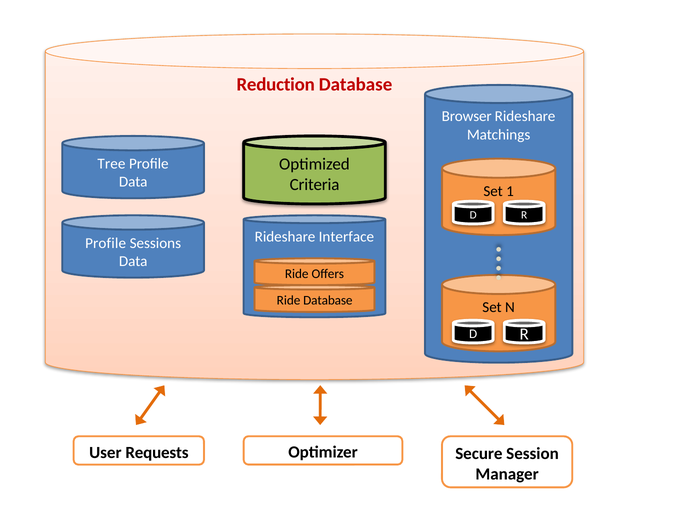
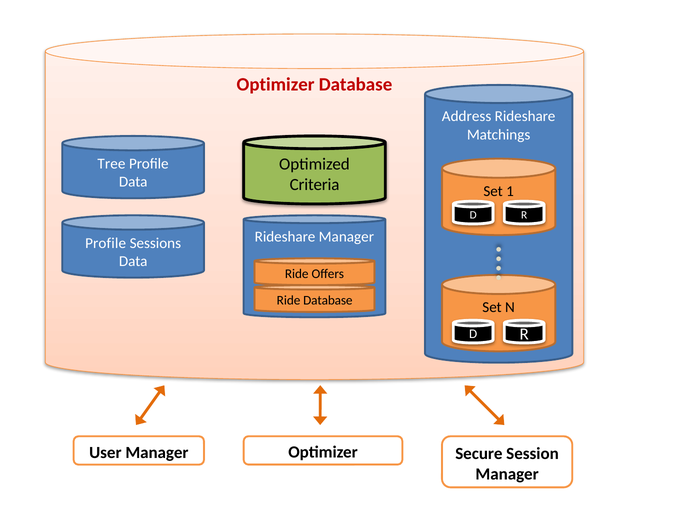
Reduction at (276, 85): Reduction -> Optimizer
Browser: Browser -> Address
Rideshare Interface: Interface -> Manager
User Requests: Requests -> Manager
